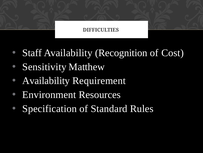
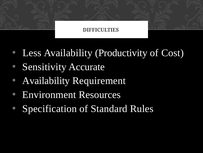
Staff: Staff -> Less
Recognition: Recognition -> Productivity
Matthew: Matthew -> Accurate
